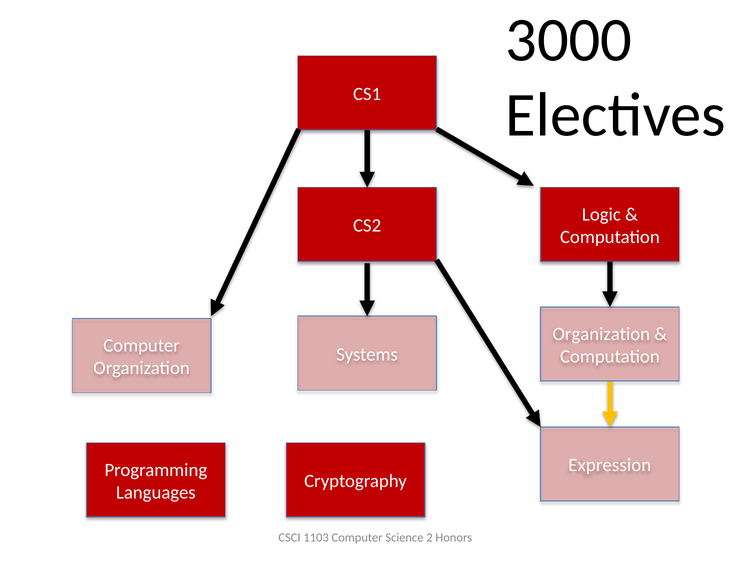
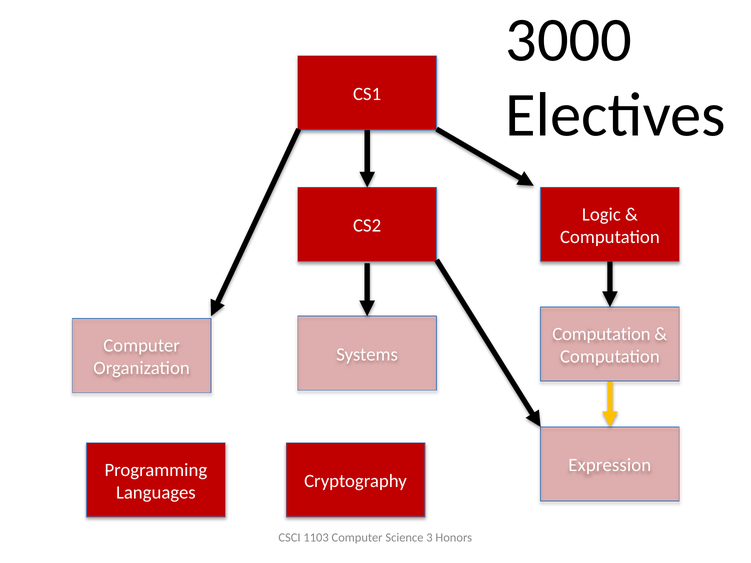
Organization at (601, 334): Organization -> Computation
2: 2 -> 3
